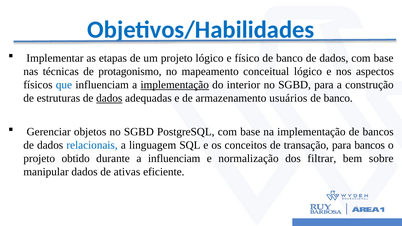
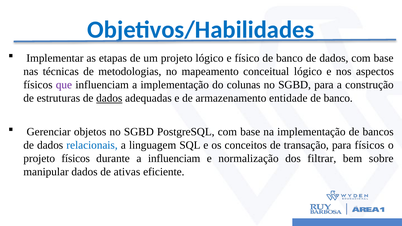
protagonismo: protagonismo -> metodologias
que colour: blue -> purple
implementação at (175, 85) underline: present -> none
interior: interior -> colunas
usuários: usuários -> entidade
para bancos: bancos -> físicos
projeto obtido: obtido -> físicos
